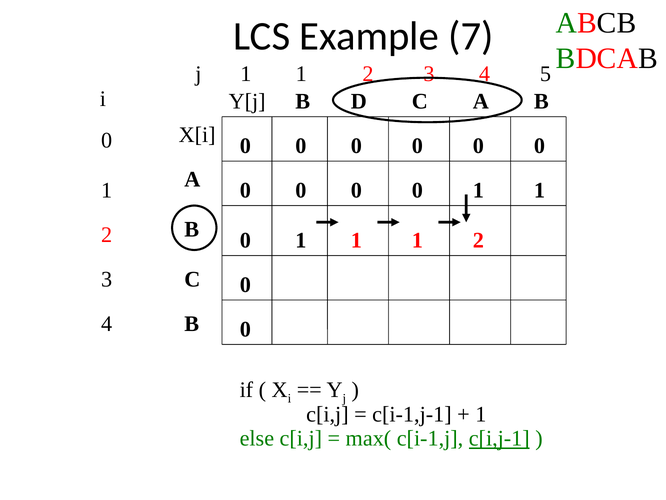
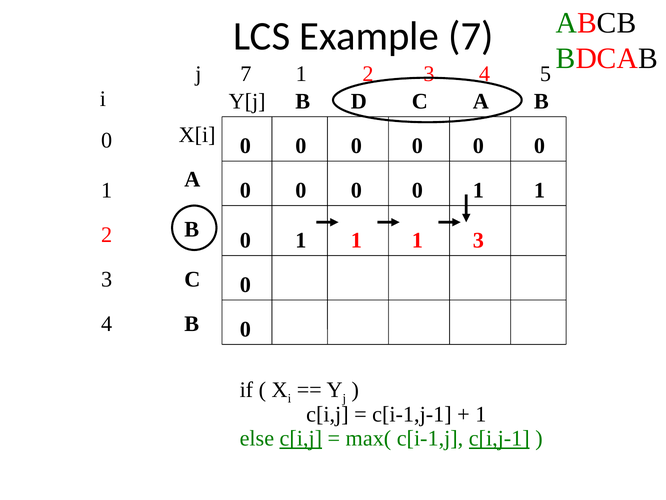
j 1: 1 -> 7
2 at (478, 240): 2 -> 3
c[i,j at (301, 438) underline: none -> present
